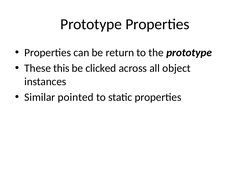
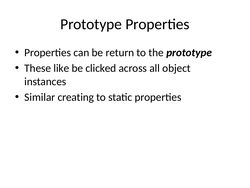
this: this -> like
pointed: pointed -> creating
